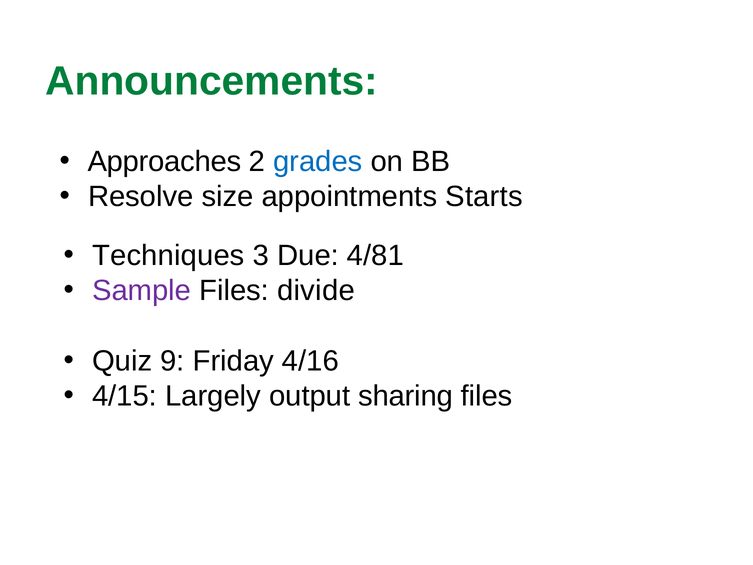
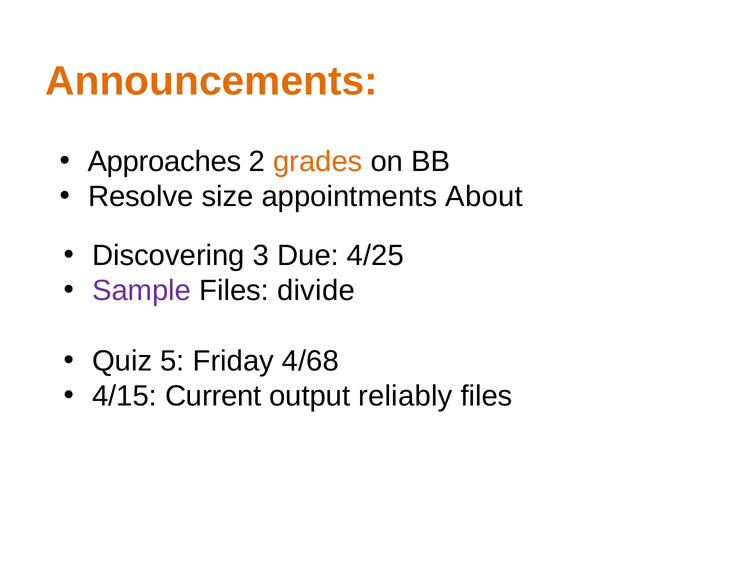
Announcements colour: green -> orange
grades colour: blue -> orange
Starts: Starts -> About
Techniques: Techniques -> Discovering
4/81: 4/81 -> 4/25
9: 9 -> 5
4/16: 4/16 -> 4/68
Largely: Largely -> Current
sharing: sharing -> reliably
